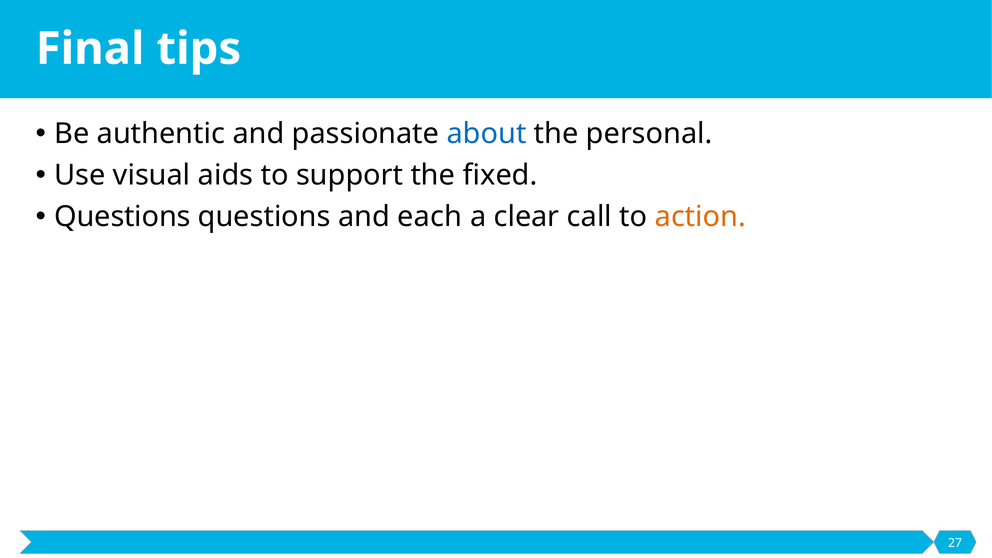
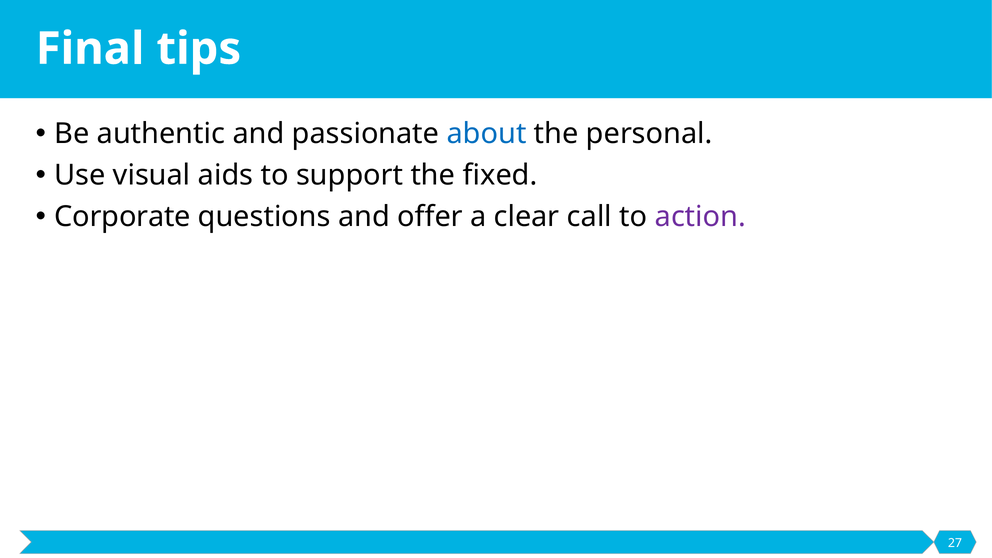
Questions at (122, 217): Questions -> Corporate
each: each -> offer
action colour: orange -> purple
